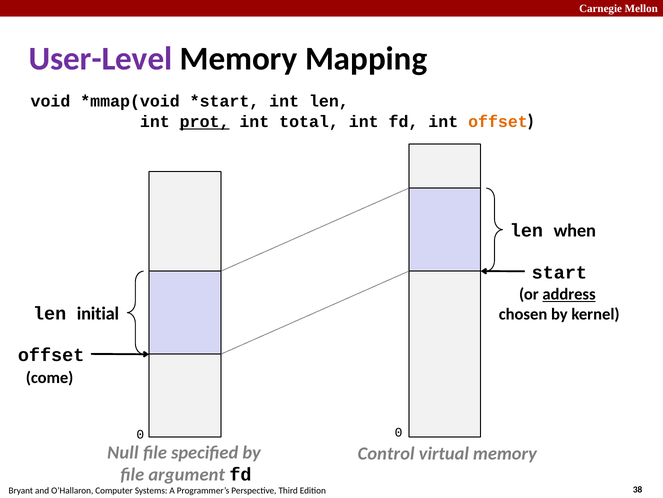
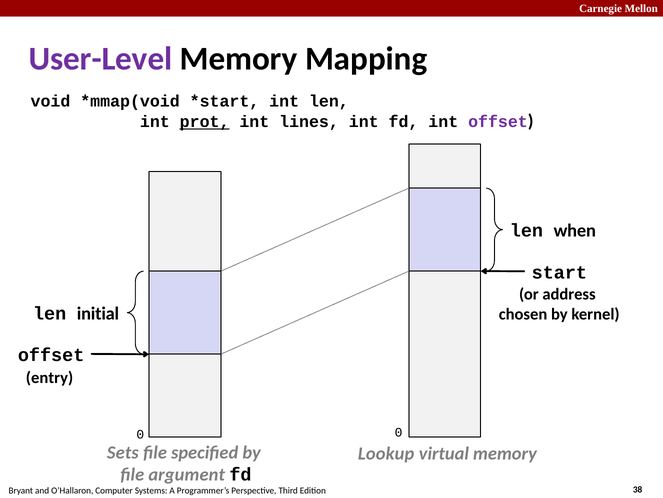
total: total -> lines
offset at (498, 122) colour: orange -> purple
address underline: present -> none
come: come -> entry
Null: Null -> Sets
Control: Control -> Lookup
